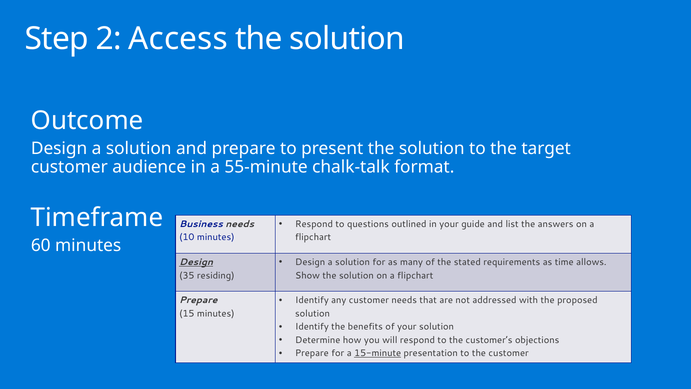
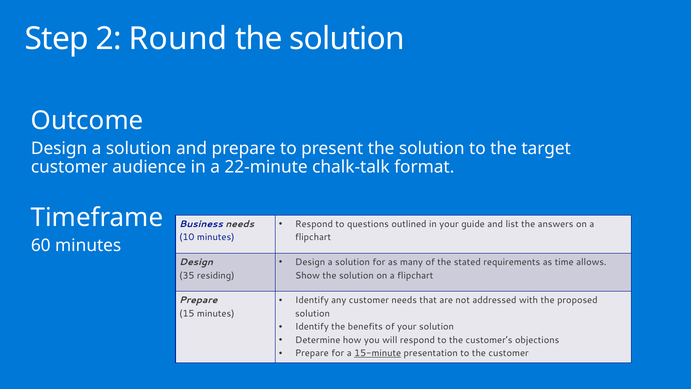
Access: Access -> Round
55-minute: 55-minute -> 22-minute
Design at (196, 262) underline: present -> none
